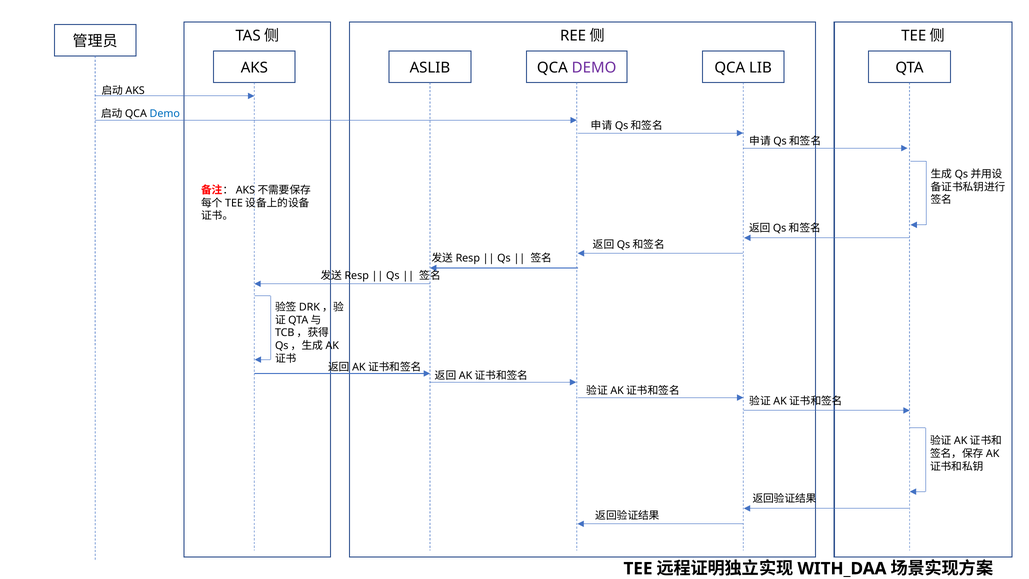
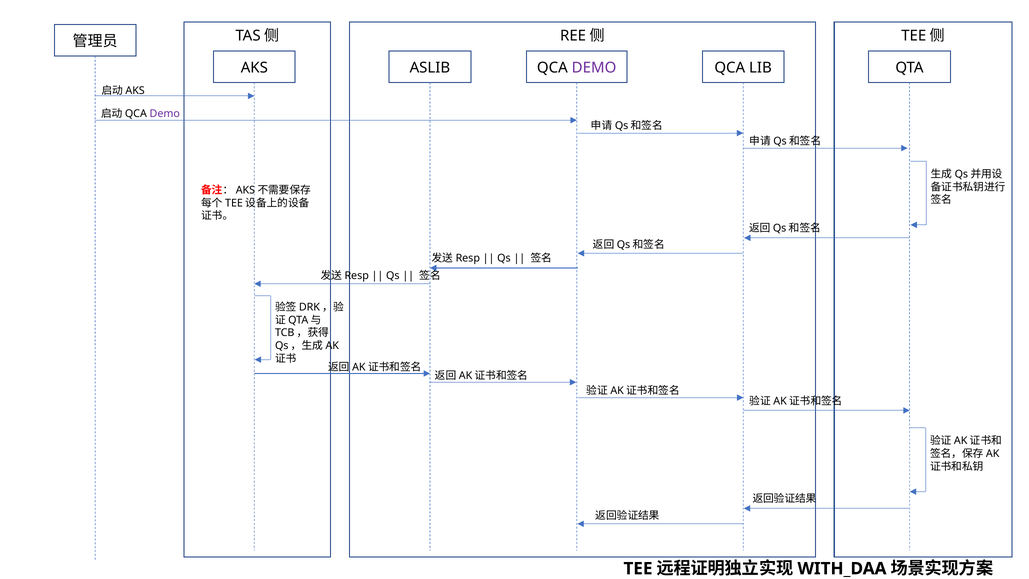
Demo at (165, 114) colour: blue -> purple
